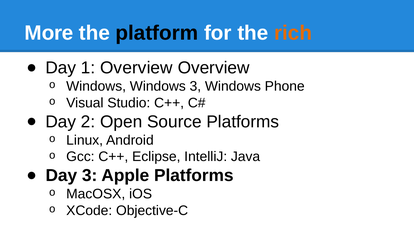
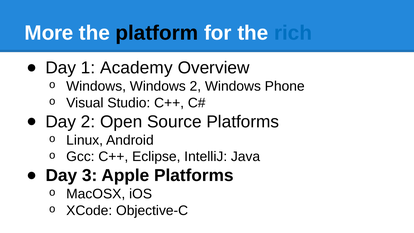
rich colour: orange -> blue
1 Overview: Overview -> Academy
Windows 3: 3 -> 2
